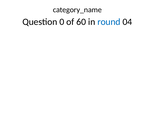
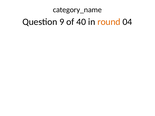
0: 0 -> 9
60: 60 -> 40
round colour: blue -> orange
